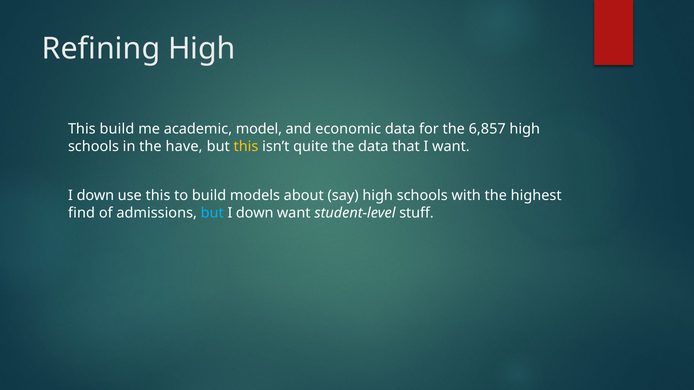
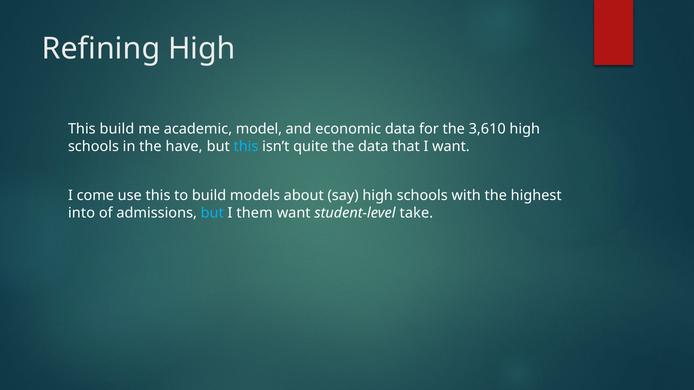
6,857: 6,857 -> 3,610
this at (246, 147) colour: yellow -> light blue
down at (95, 196): down -> come
find: find -> into
down at (255, 213): down -> them
stuff: stuff -> take
